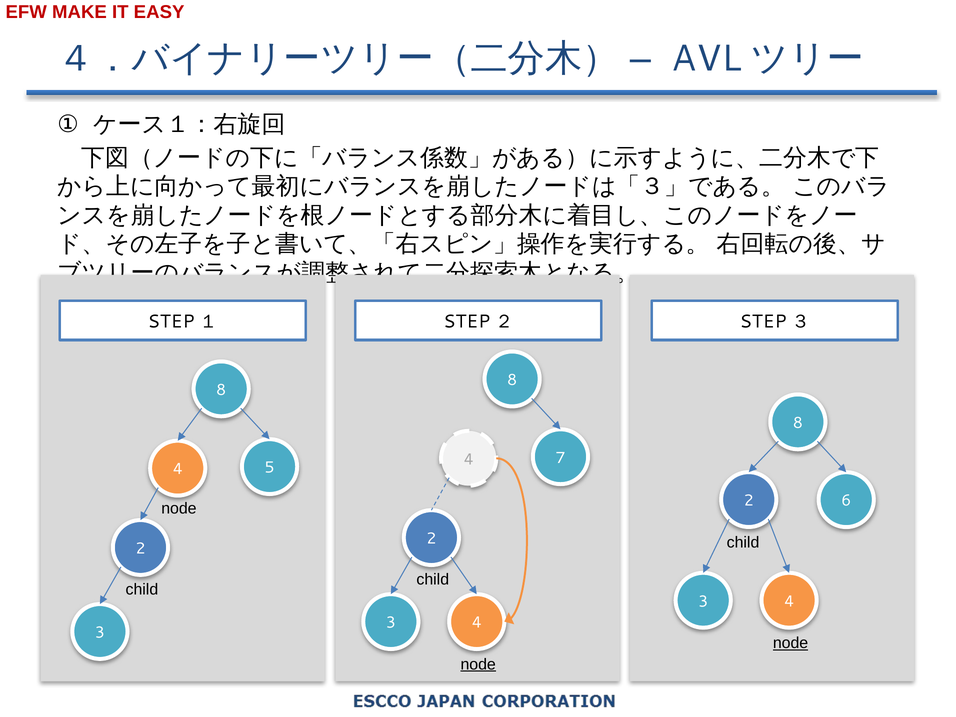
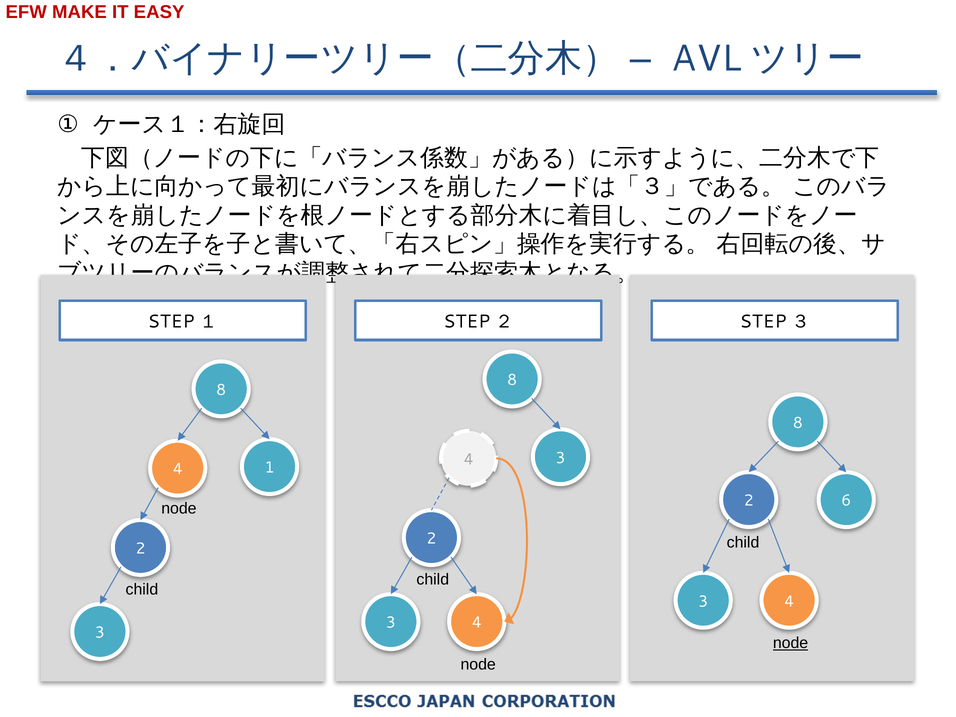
4 7: 7 -> 3
5: 5 -> 1
node at (478, 664) underline: present -> none
